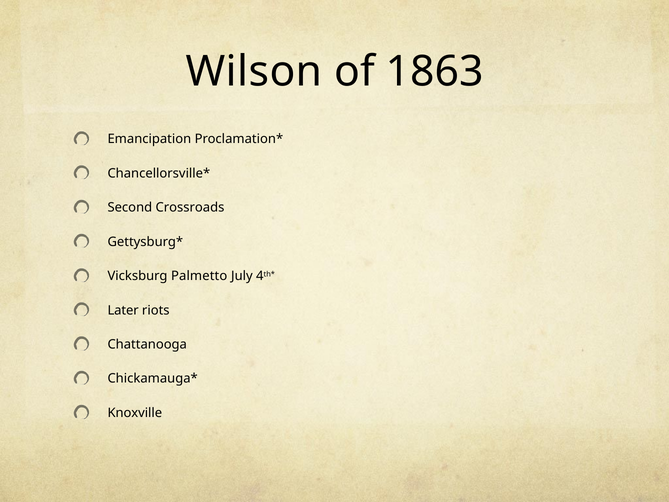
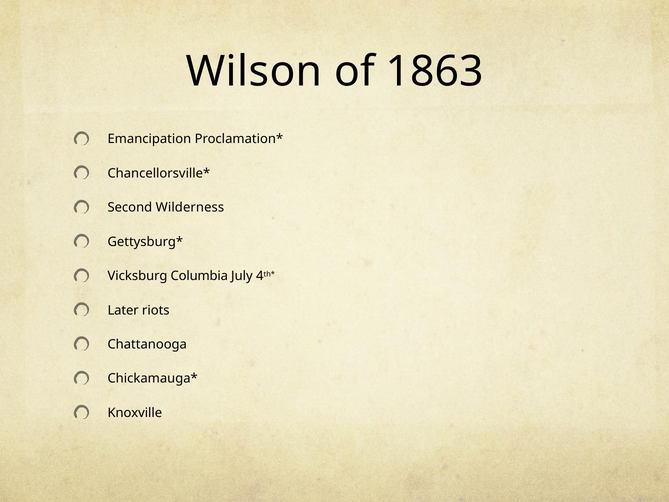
Crossroads: Crossroads -> Wilderness
Palmetto: Palmetto -> Columbia
